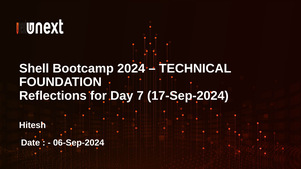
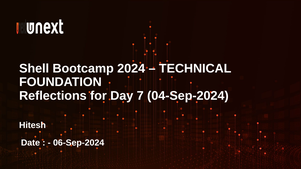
17-Sep-2024: 17-Sep-2024 -> 04-Sep-2024
